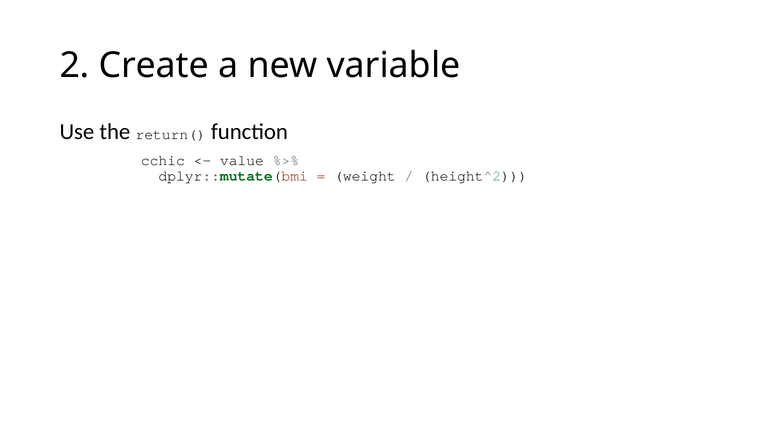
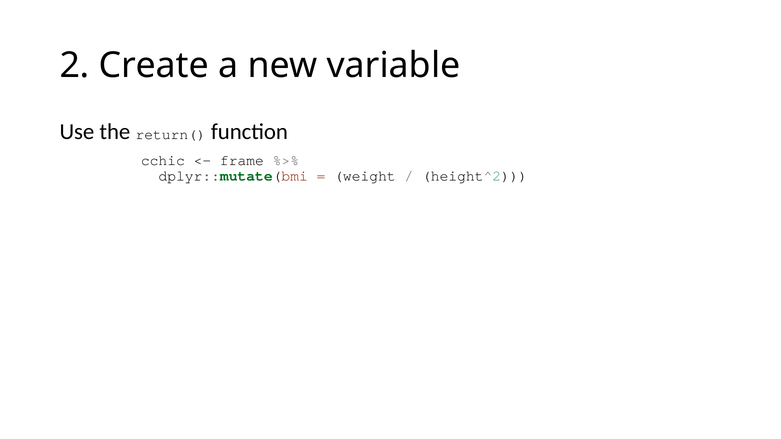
value: value -> frame
